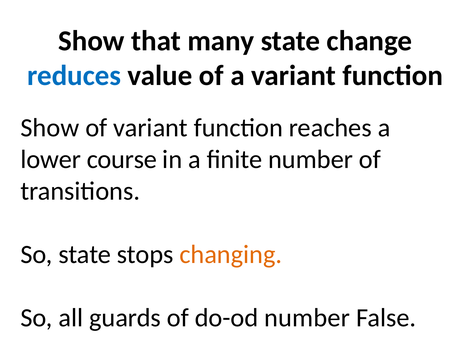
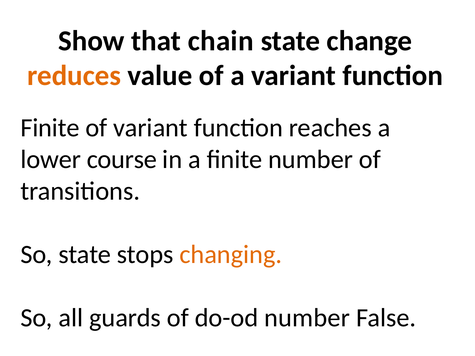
many: many -> chain
reduces colour: blue -> orange
Show at (50, 128): Show -> Finite
